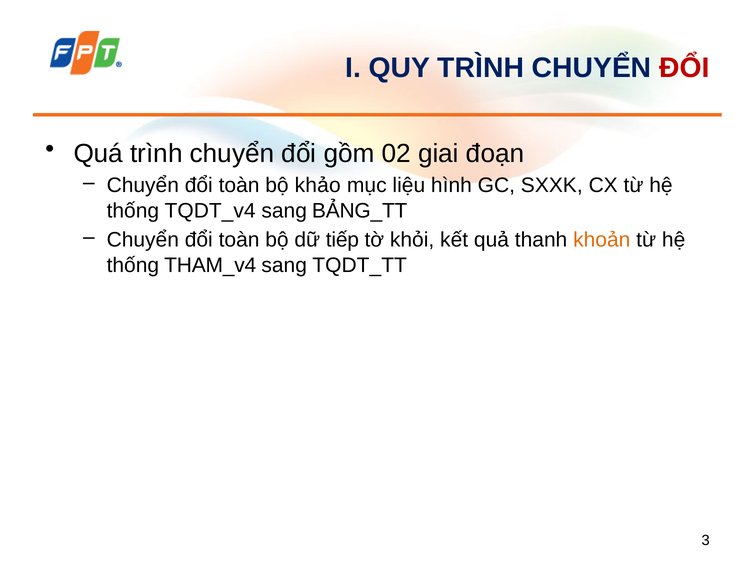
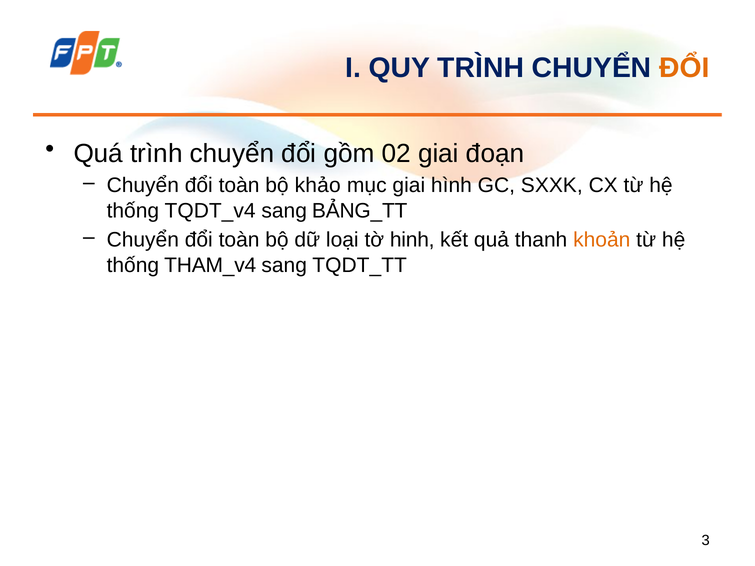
ĐỔI at (684, 68) colour: red -> orange
mục liệu: liệu -> giai
tiếp: tiếp -> loại
khỏi: khỏi -> hinh
